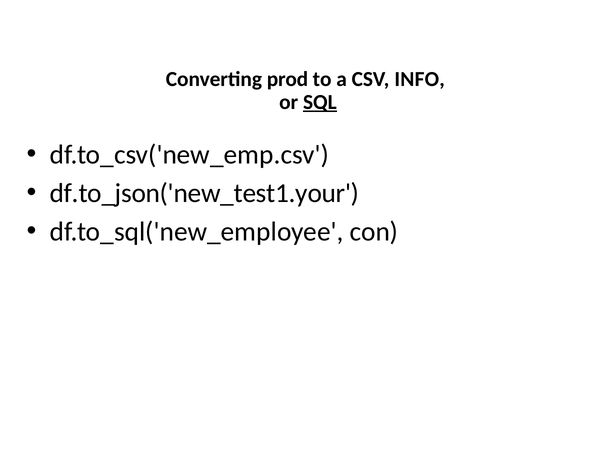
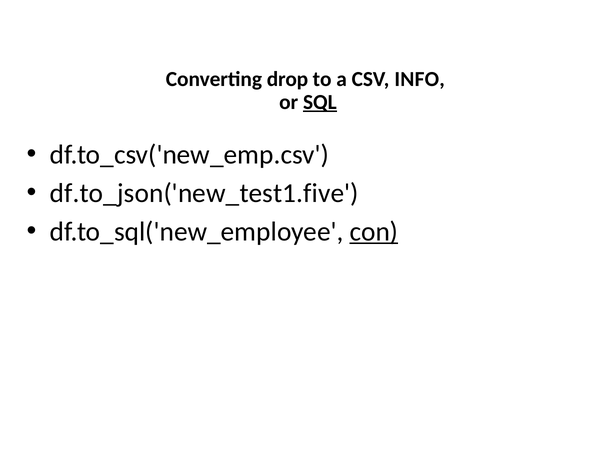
prod: prod -> drop
df.to_json('new_test1.your: df.to_json('new_test1.your -> df.to_json('new_test1.five
con underline: none -> present
